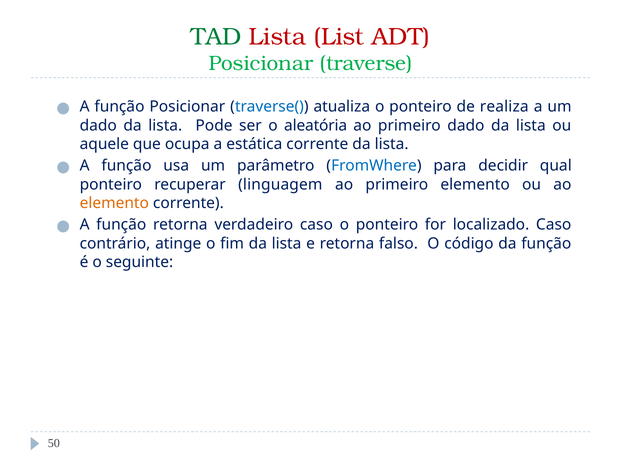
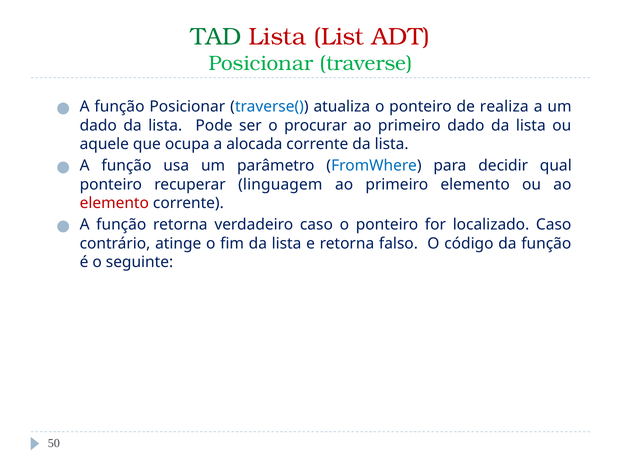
aleatória: aleatória -> procurar
estática: estática -> alocada
elemento at (114, 203) colour: orange -> red
